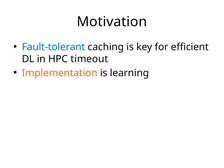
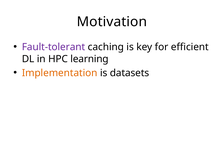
Fault-tolerant colour: blue -> purple
timeout: timeout -> learning
learning: learning -> datasets
